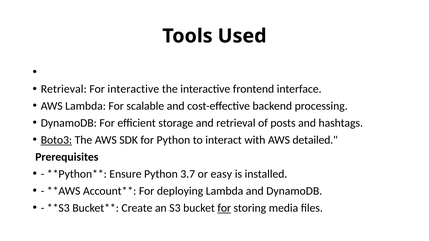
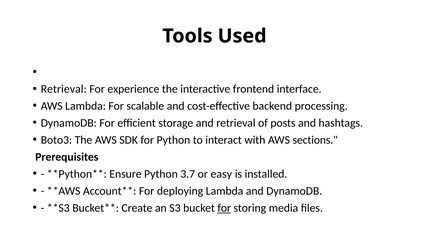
For interactive: interactive -> experience
Boto3 underline: present -> none
detailed: detailed -> sections
